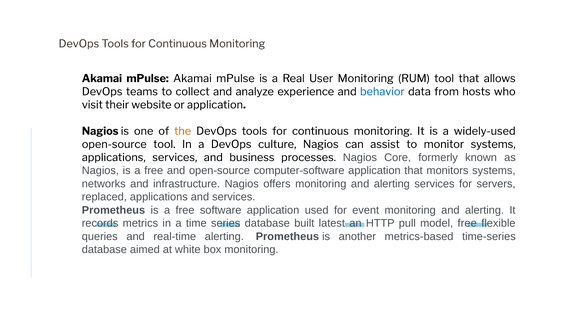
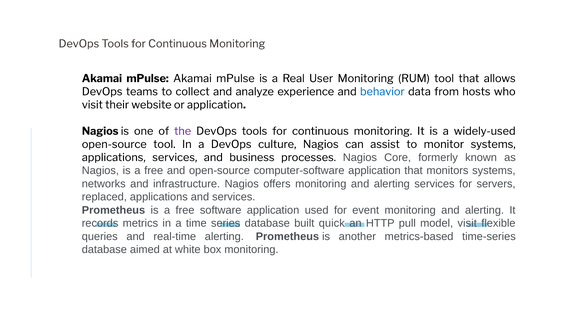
the colour: orange -> purple
latest: latest -> quick
model free: free -> visit
